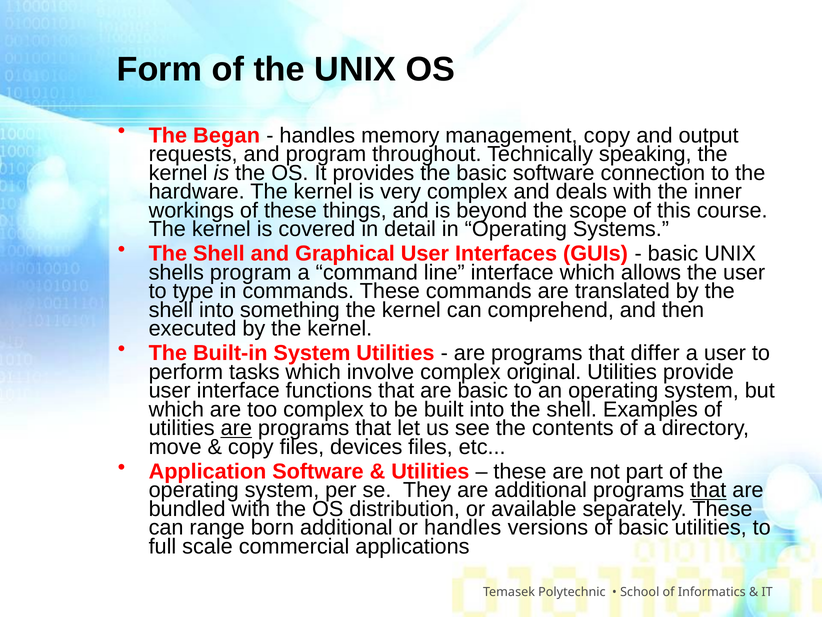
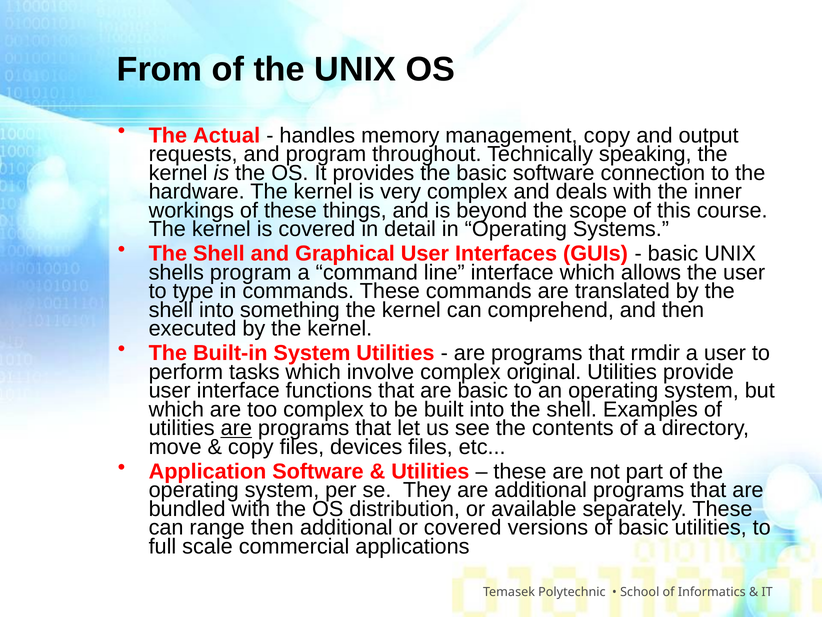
Form: Form -> From
Began: Began -> Actual
differ: differ -> rmdir
that at (708, 490) underline: present -> none
range born: born -> then
or handles: handles -> covered
